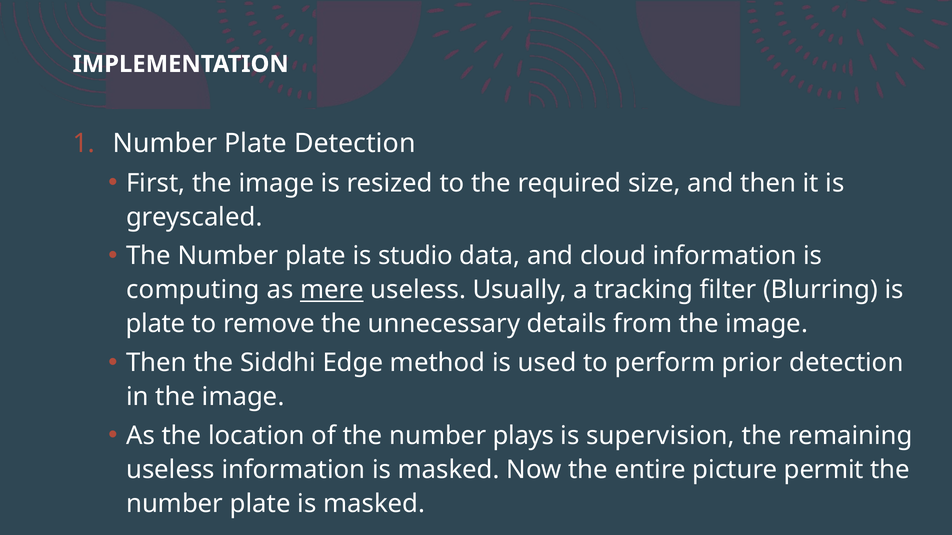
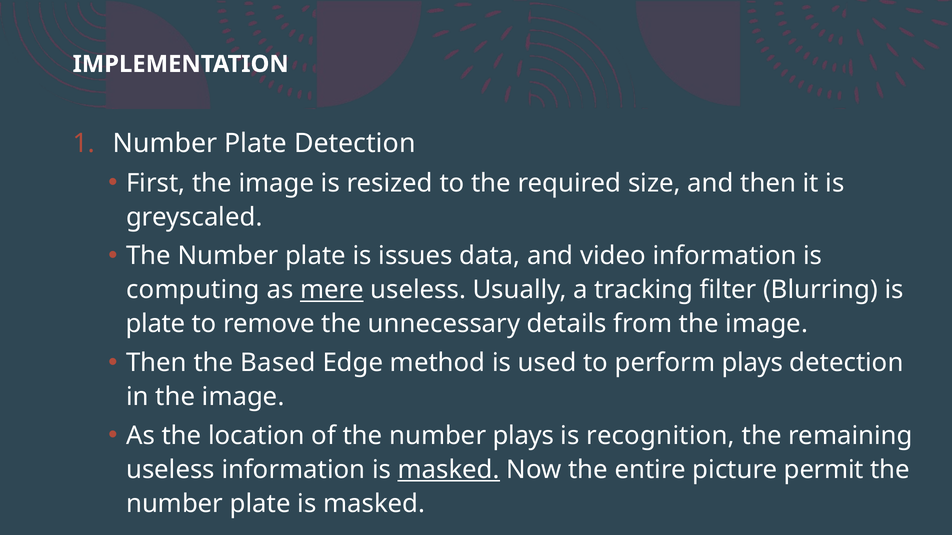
studio: studio -> issues
cloud: cloud -> video
Siddhi: Siddhi -> Based
perform prior: prior -> plays
supervision: supervision -> recognition
masked at (449, 470) underline: none -> present
